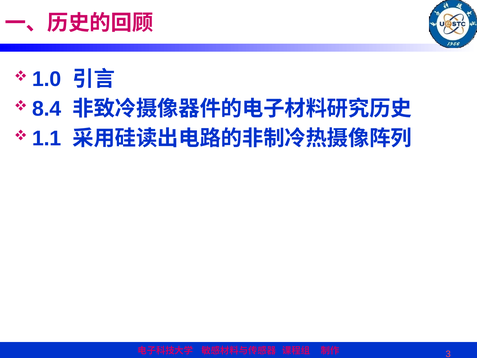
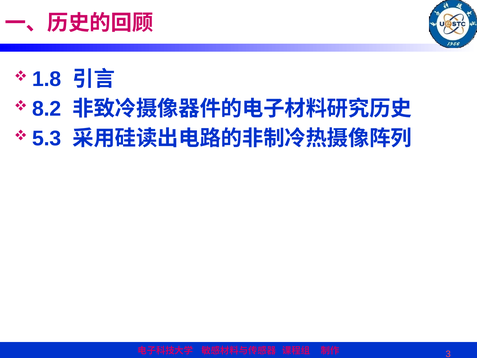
1.0: 1.0 -> 1.8
8.4: 8.4 -> 8.2
1.1: 1.1 -> 5.3
